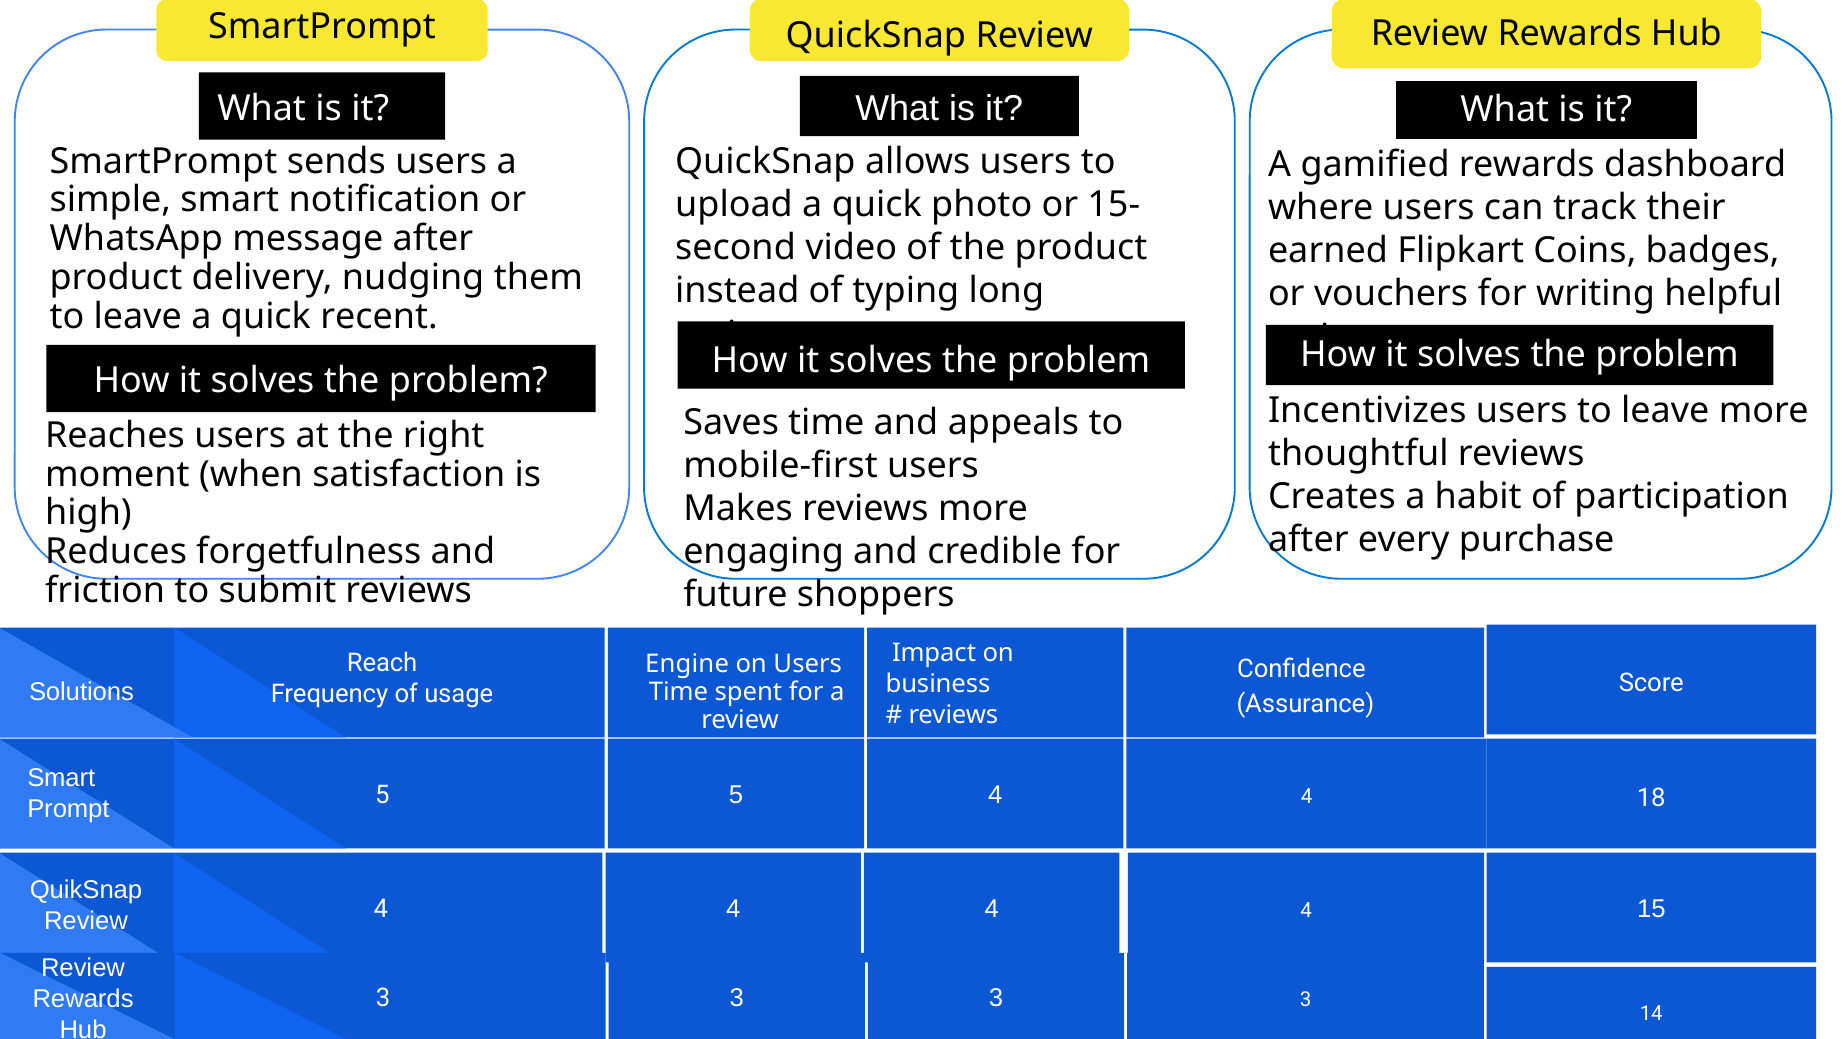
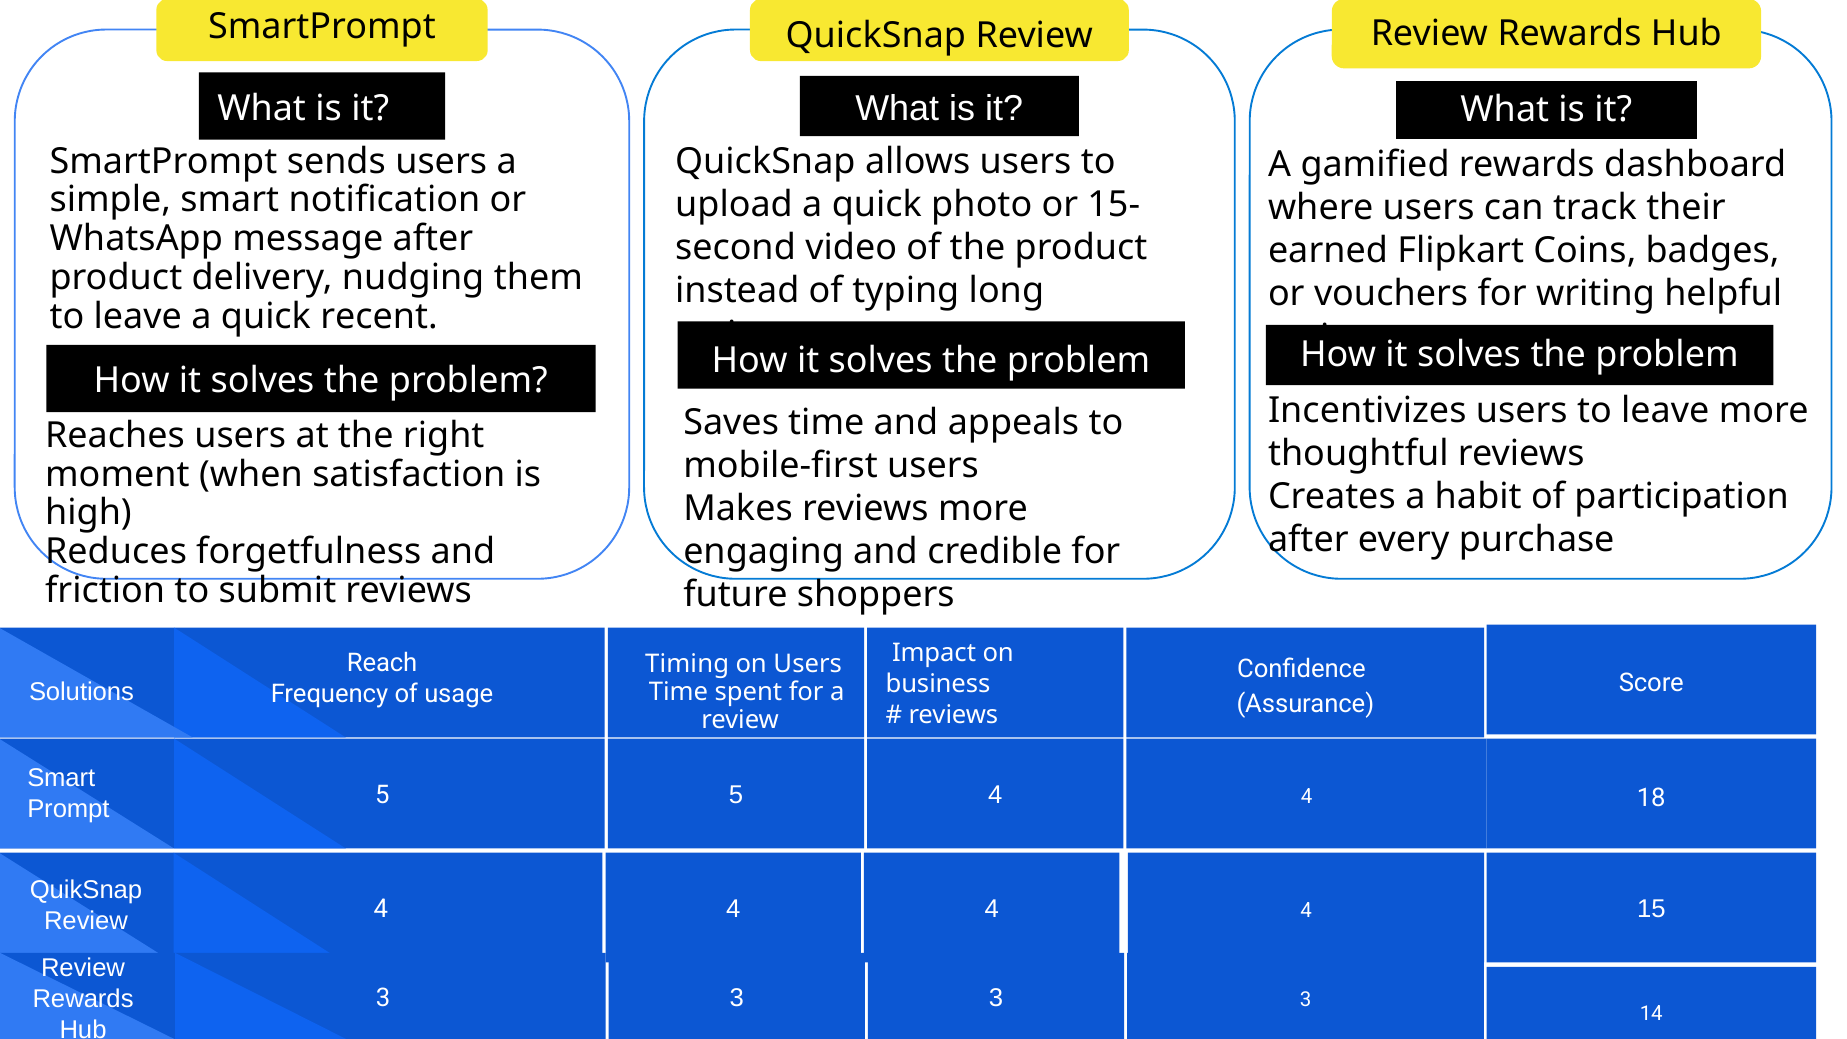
Engine: Engine -> Timing
